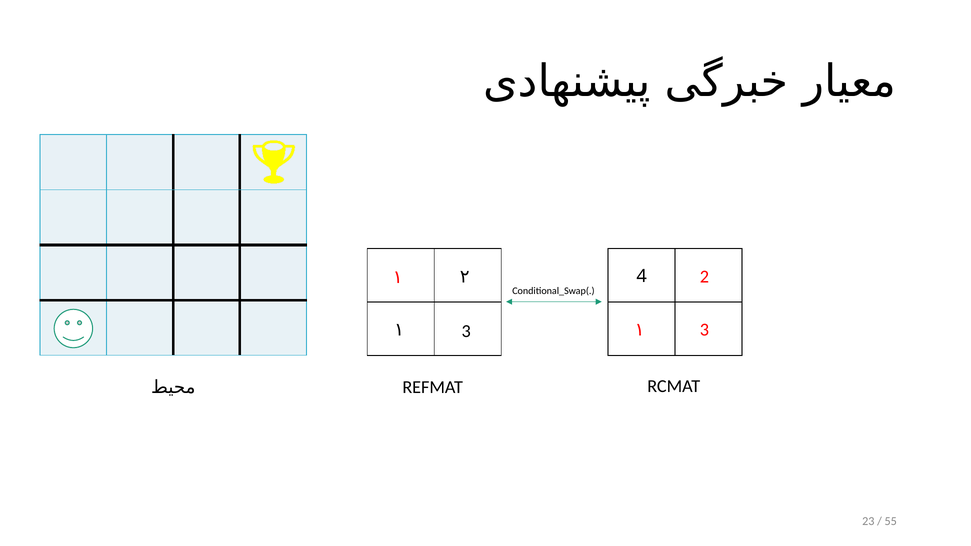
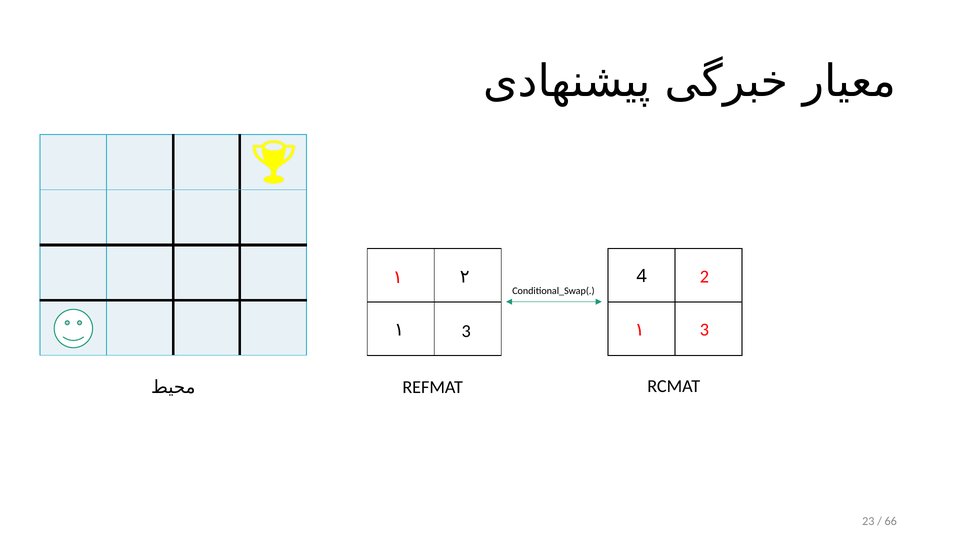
55: 55 -> 66
